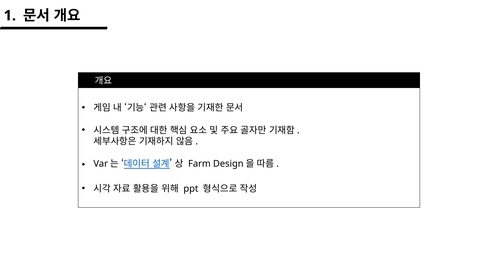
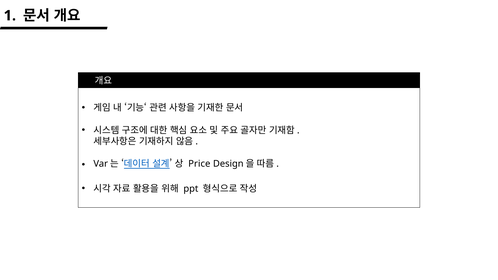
Farm: Farm -> Price
